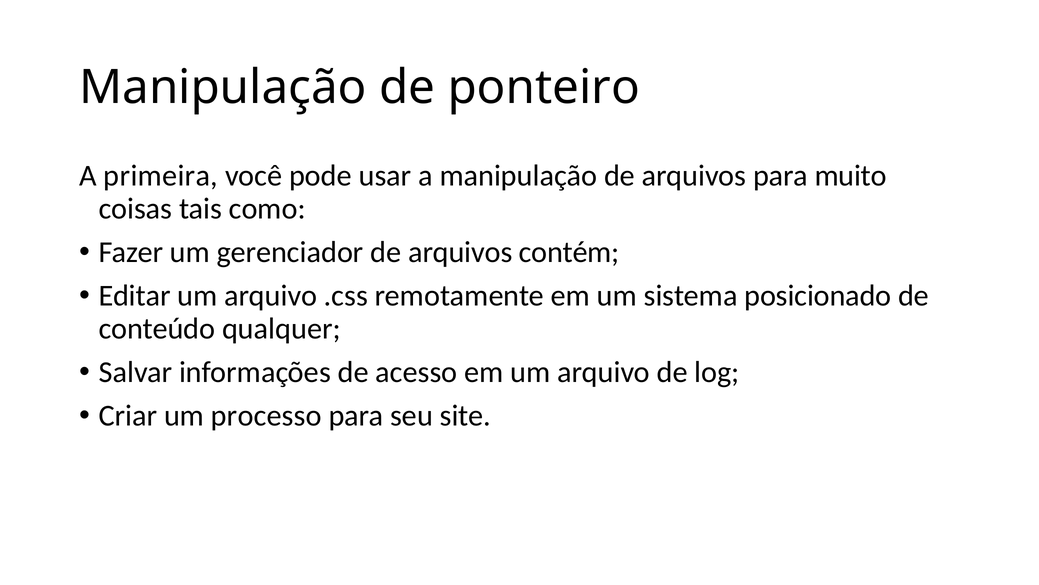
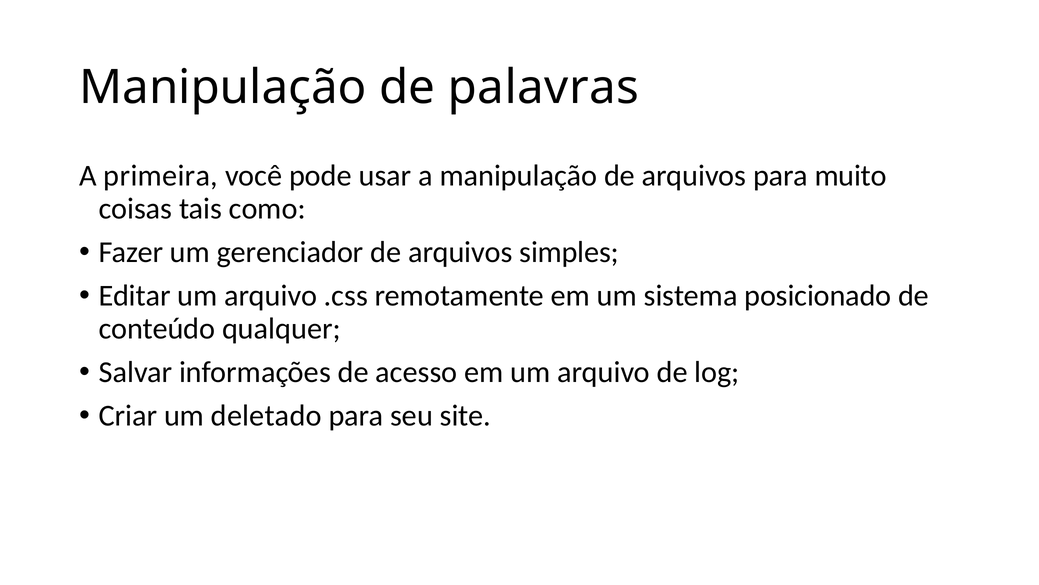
ponteiro: ponteiro -> palavras
contém: contém -> simples
processo: processo -> deletado
